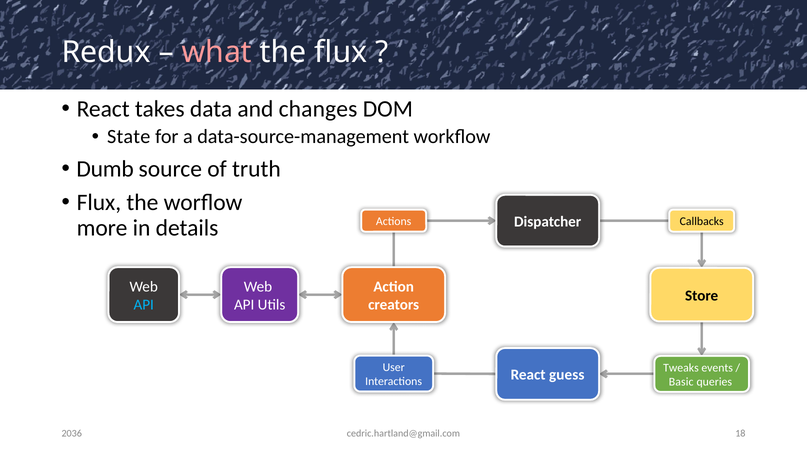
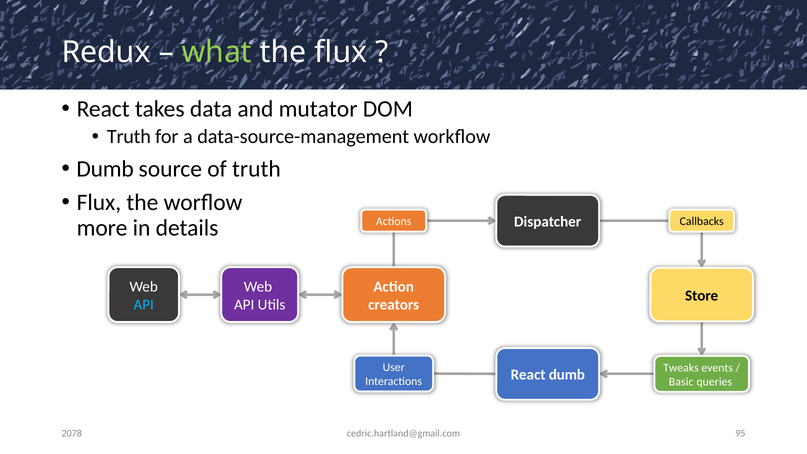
what colour: pink -> light green
changes: changes -> mutator
State at (129, 137): State -> Truth
React guess: guess -> dumb
18: 18 -> 95
2036: 2036 -> 2078
